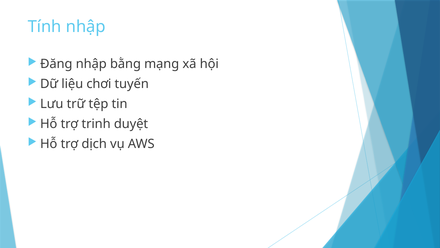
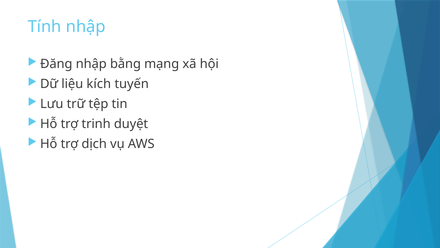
chơi: chơi -> kích
